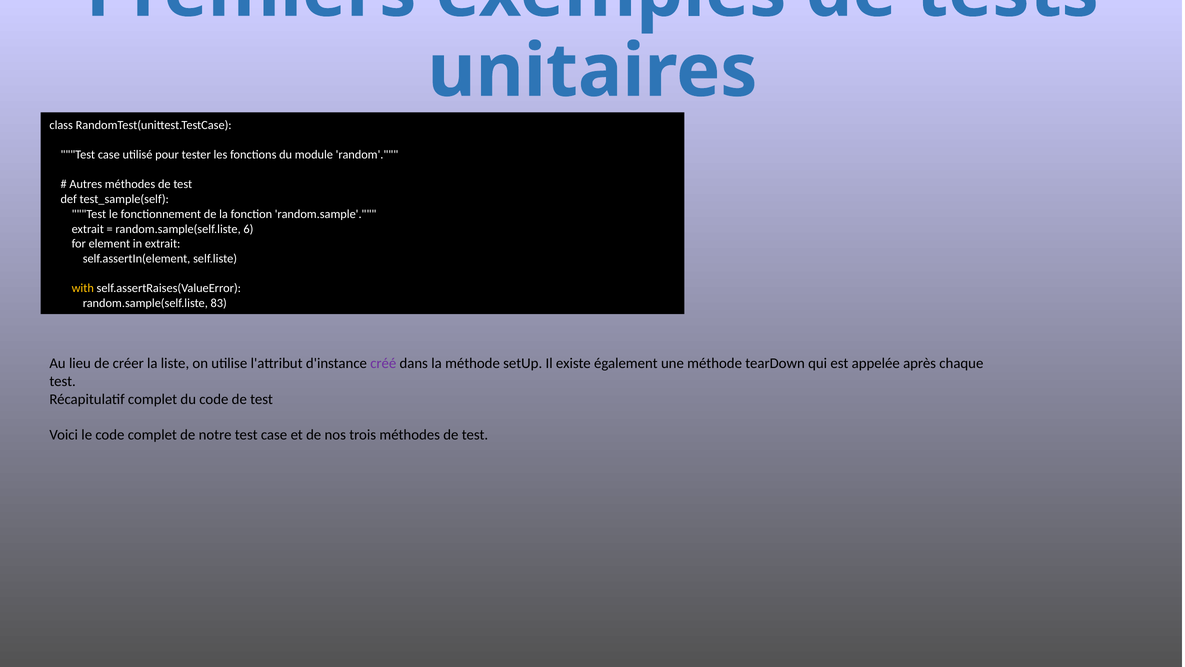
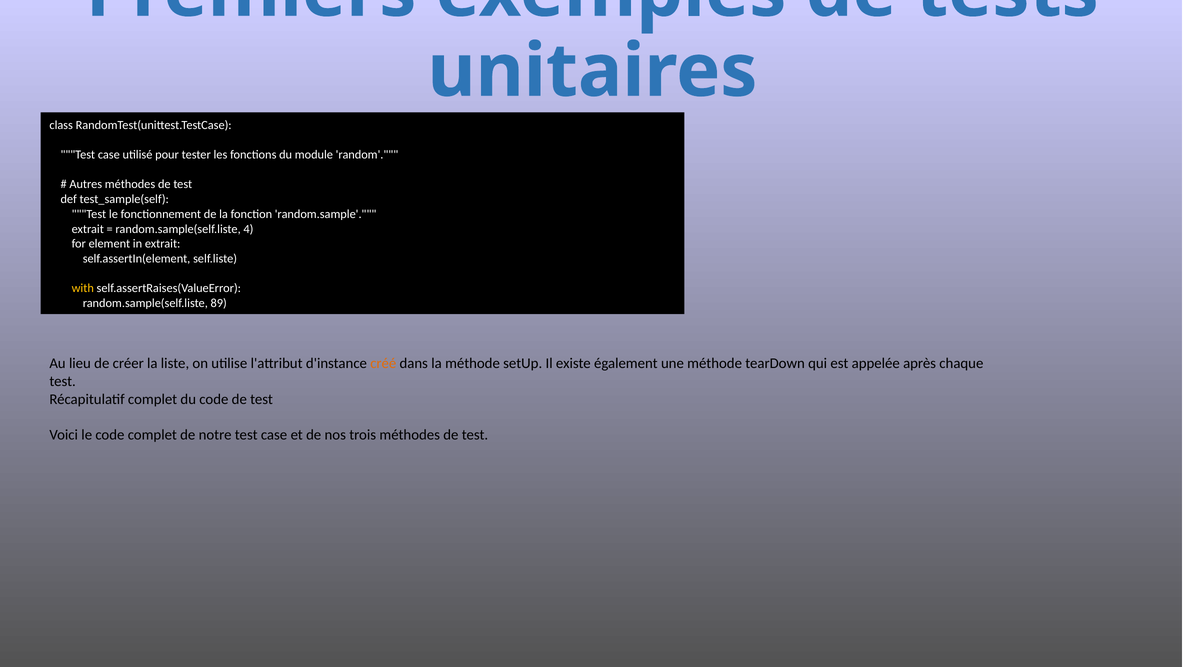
6: 6 -> 4
83: 83 -> 89
créé colour: purple -> orange
